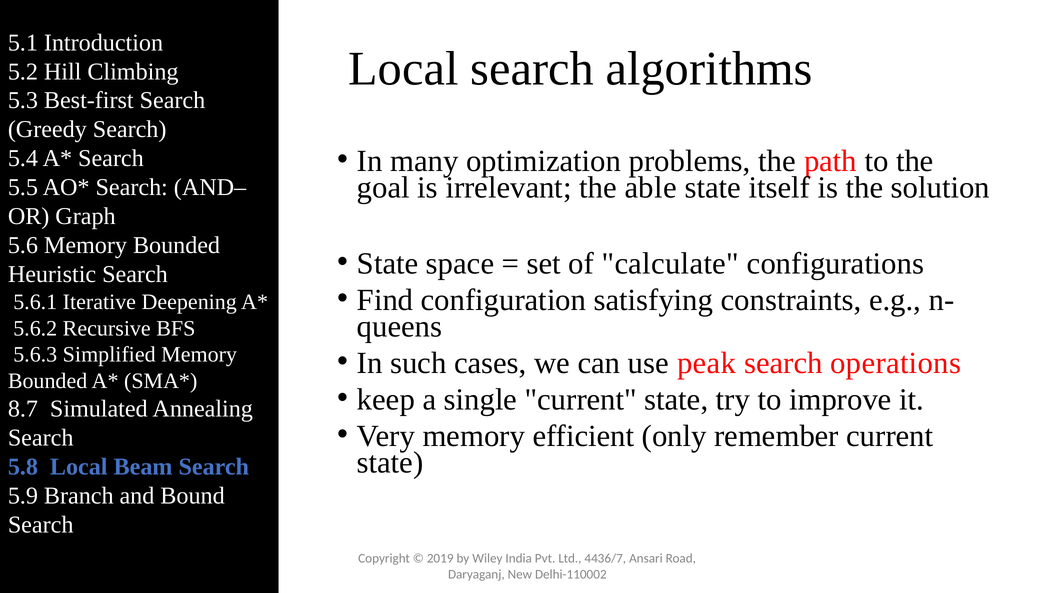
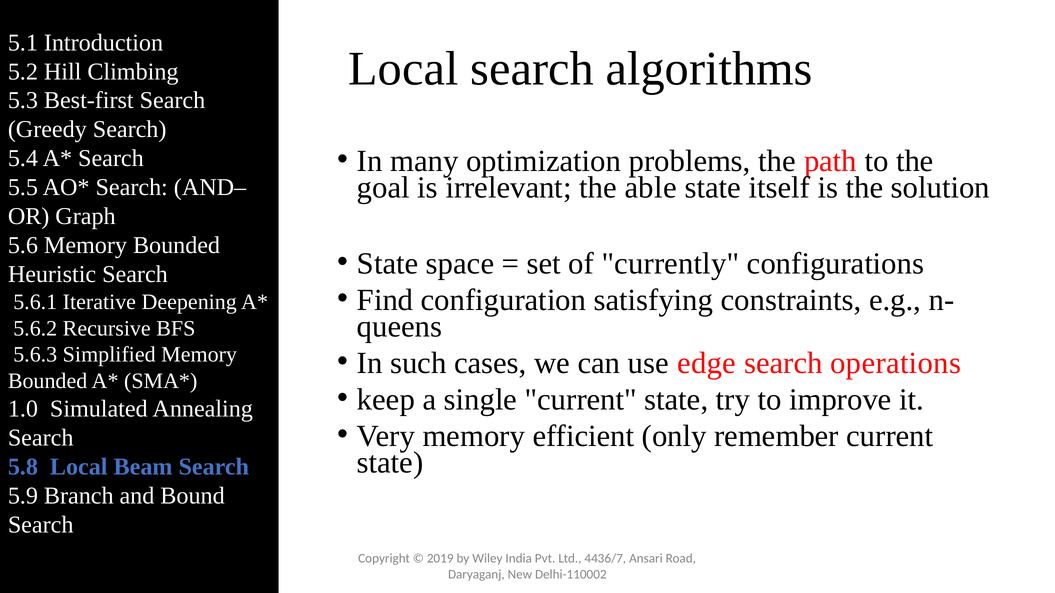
calculate: calculate -> currently
peak: peak -> edge
8.7: 8.7 -> 1.0
